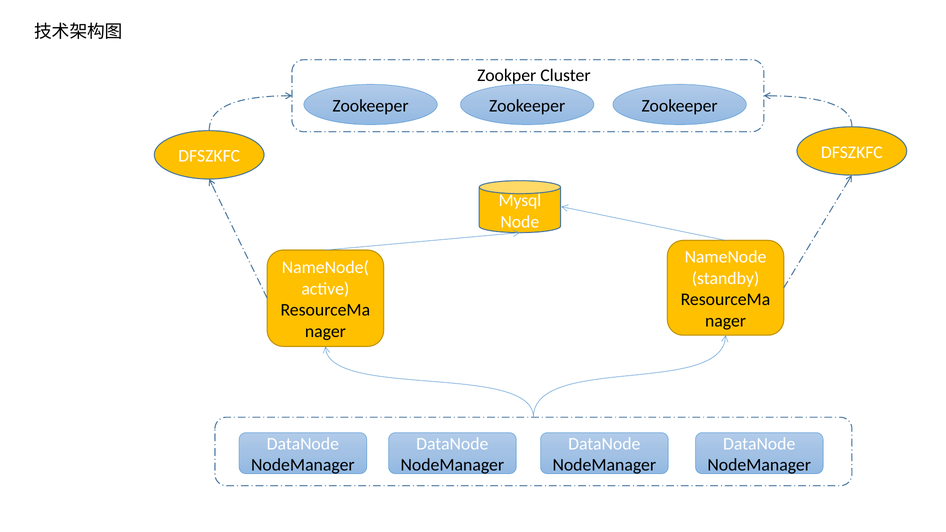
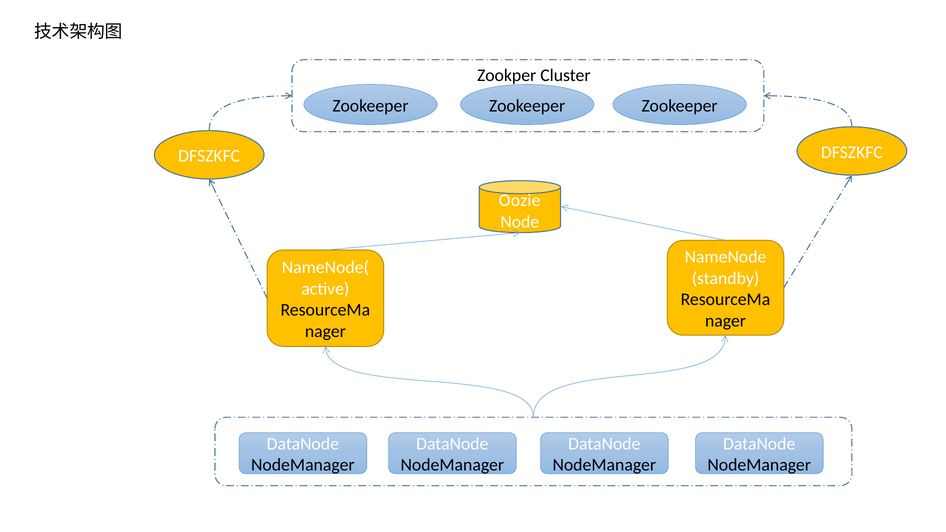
Mysql: Mysql -> Oozie
